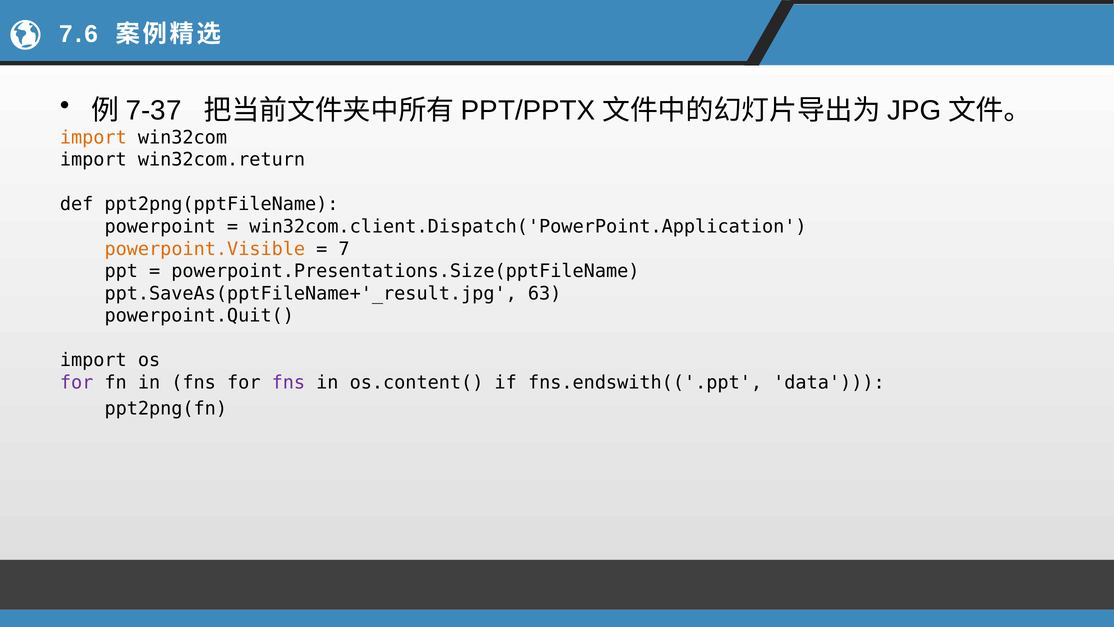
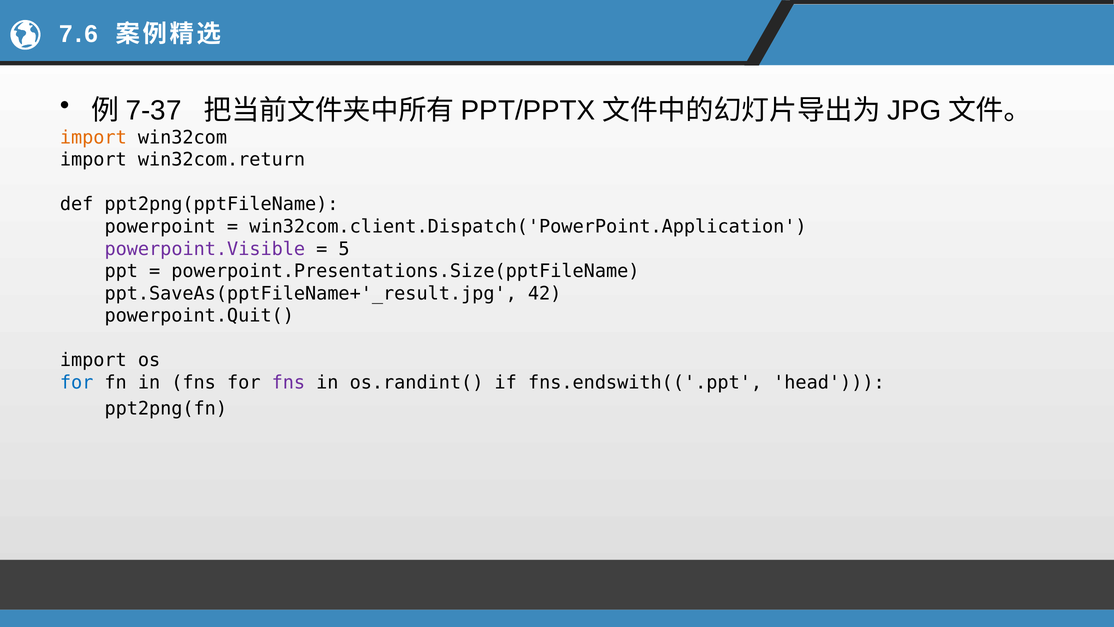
powerpoint.Visible colour: orange -> purple
7: 7 -> 5
63: 63 -> 42
for at (77, 382) colour: purple -> blue
os.content(: os.content( -> os.randint(
data: data -> head
